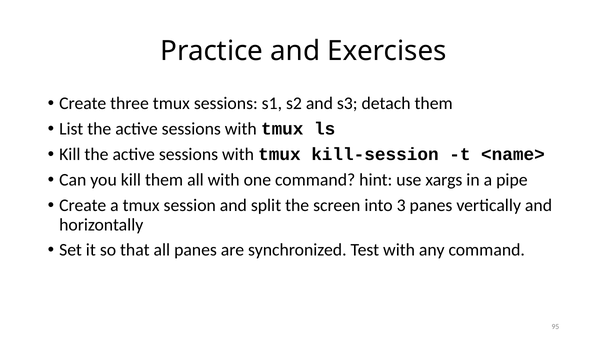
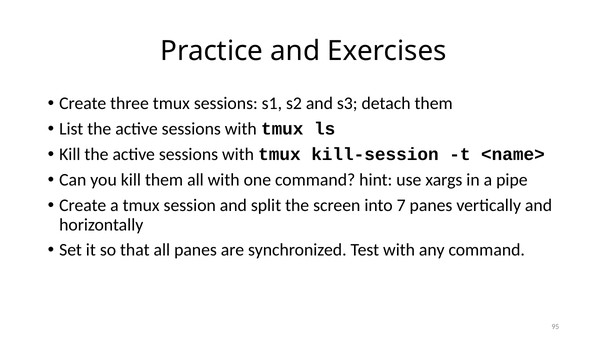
3: 3 -> 7
